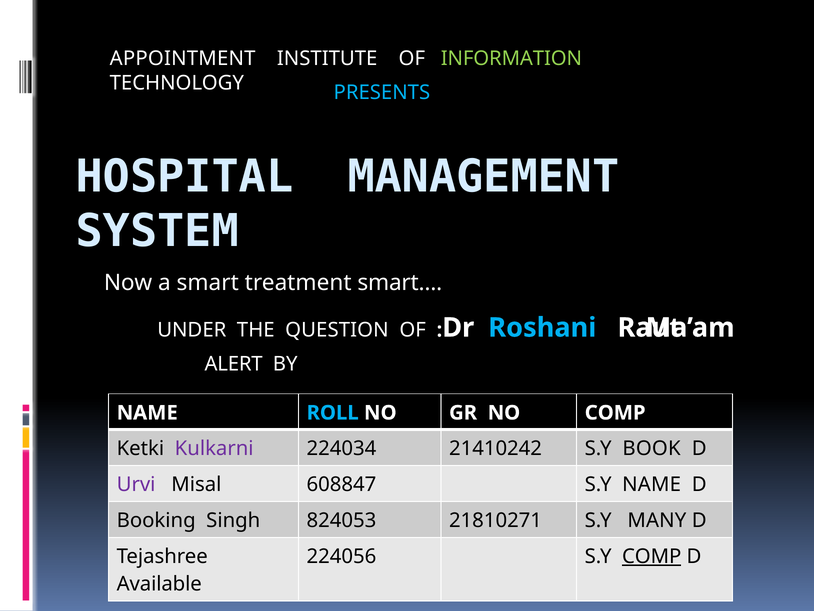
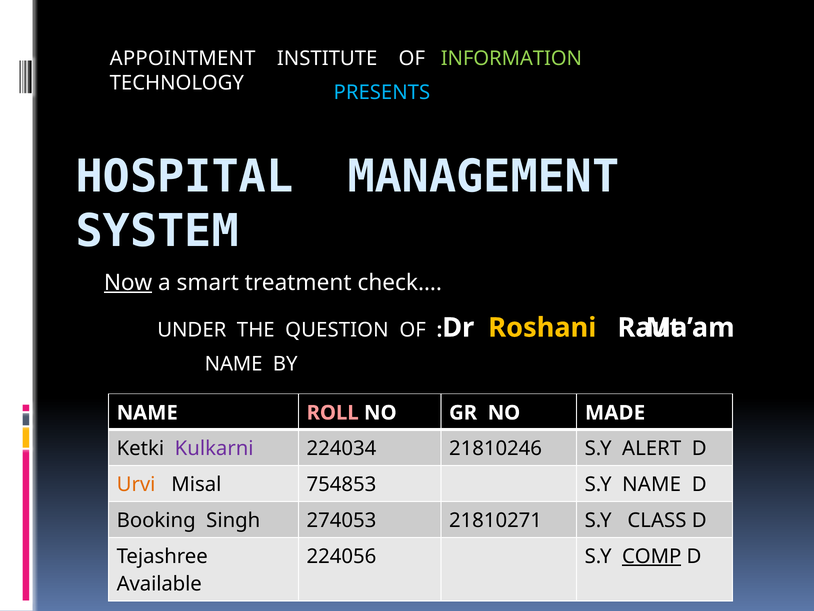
Now underline: none -> present
smart…: smart… -> check…
Roshani colour: light blue -> yellow
ALERT at (234, 364): ALERT -> NAME
ROLL colour: light blue -> pink
NO COMP: COMP -> MADE
21410242: 21410242 -> 21810246
BOOK: BOOK -> ALERT
Urvi colour: purple -> orange
608847: 608847 -> 754853
824053: 824053 -> 274053
MANY: MANY -> CLASS
